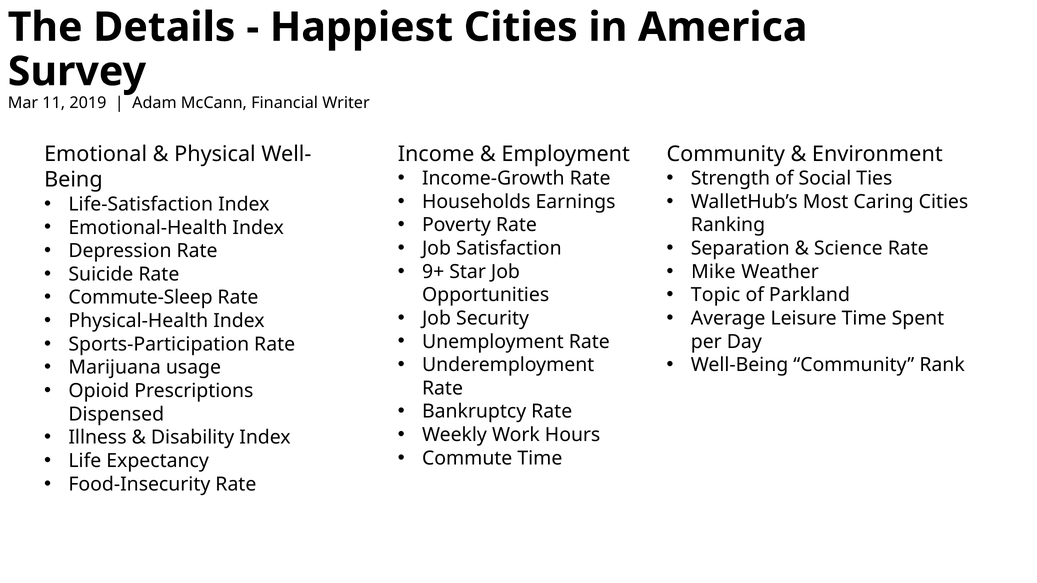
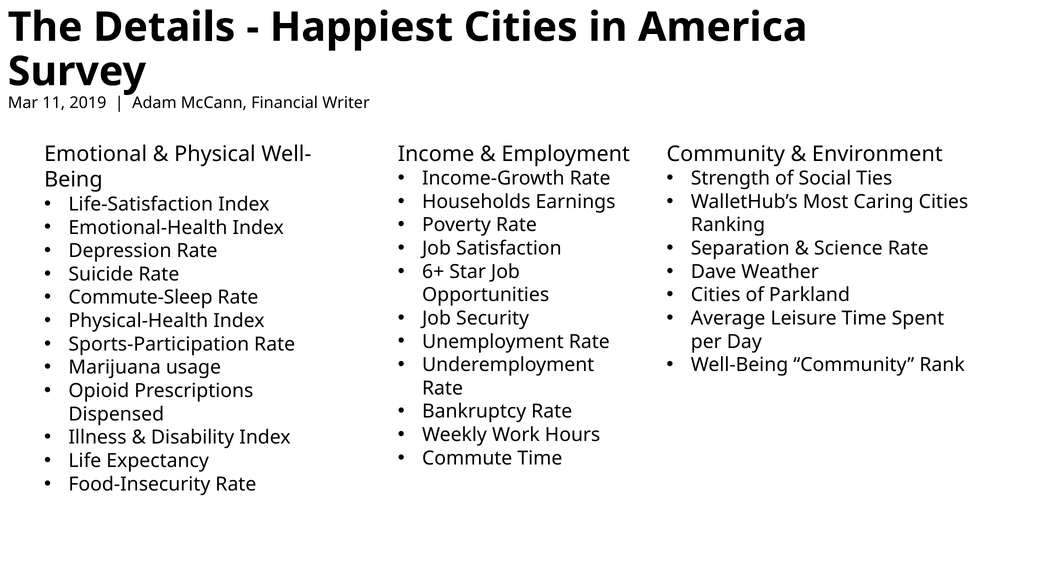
9+: 9+ -> 6+
Mike: Mike -> Dave
Topic at (716, 295): Topic -> Cities
